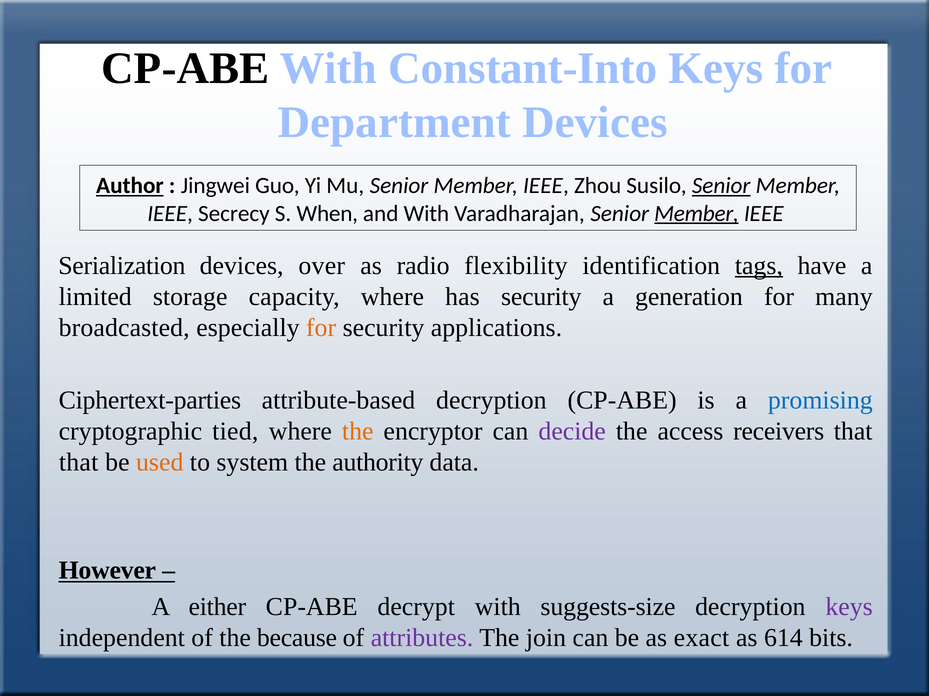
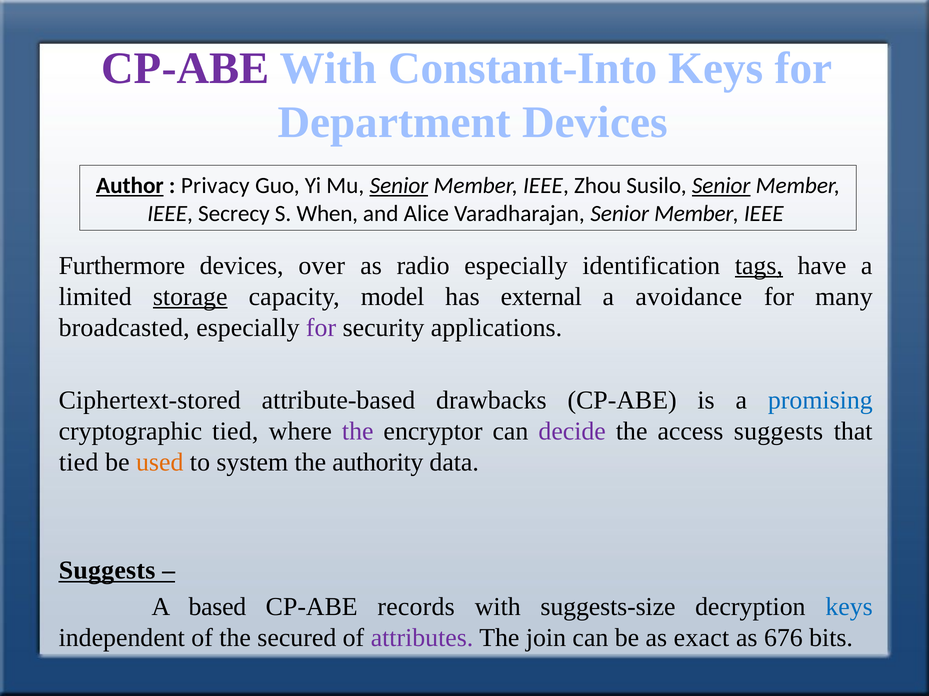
CP-ABE at (185, 68) colour: black -> purple
Jingwei: Jingwei -> Privacy
Senior at (399, 186) underline: none -> present
and With: With -> Alice
Member at (697, 214) underline: present -> none
Serialization: Serialization -> Furthermore
radio flexibility: flexibility -> especially
storage underline: none -> present
capacity where: where -> model
has security: security -> external
generation: generation -> avoidance
for at (321, 328) colour: orange -> purple
Ciphertext-parties: Ciphertext-parties -> Ciphertext-stored
attribute-based decryption: decryption -> drawbacks
the at (358, 432) colour: orange -> purple
access receivers: receivers -> suggests
that at (79, 463): that -> tied
However at (107, 571): However -> Suggests
either: either -> based
decrypt: decrypt -> records
keys at (849, 607) colour: purple -> blue
because: because -> secured
614: 614 -> 676
